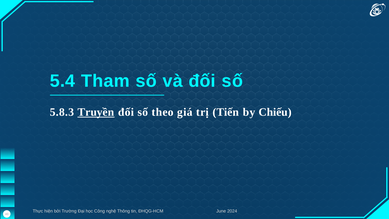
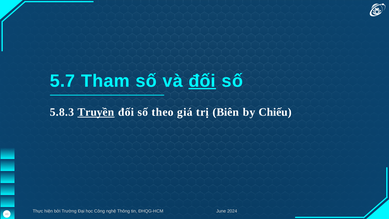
5.4: 5.4 -> 5.7
đối at (202, 81) underline: none -> present
Tiến: Tiến -> Biên
